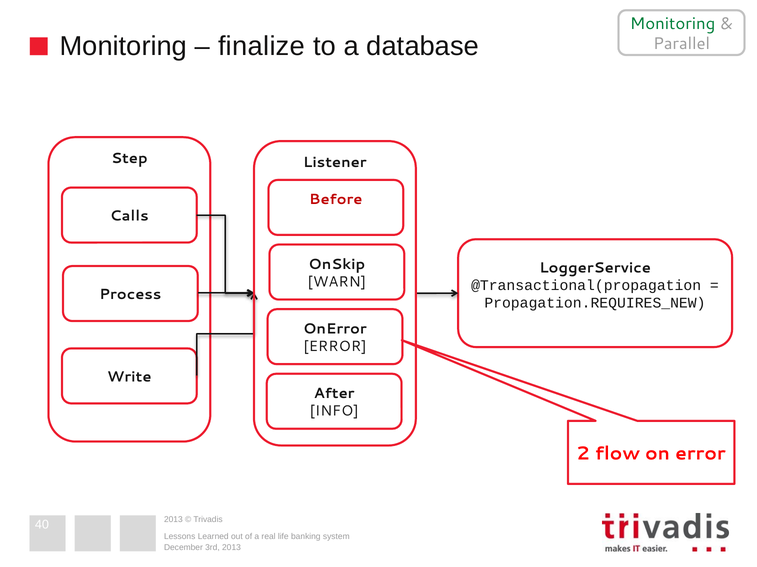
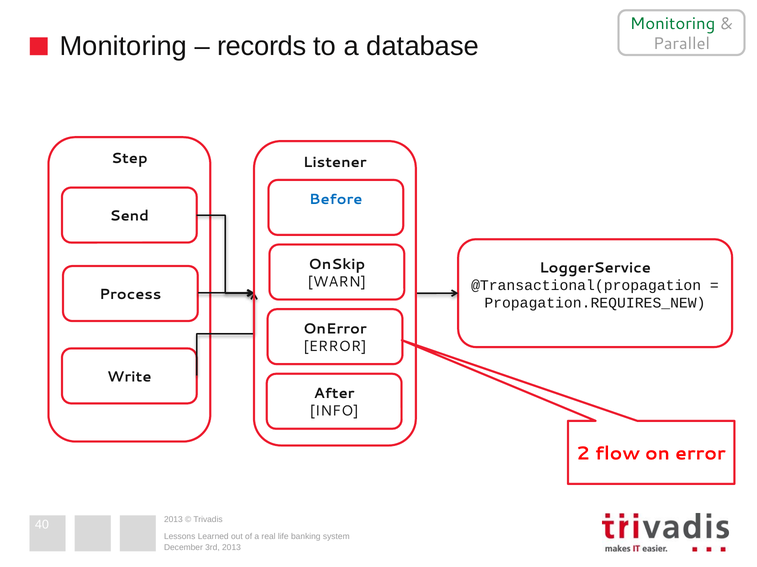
finalize: finalize -> records
Before colour: red -> blue
Calls: Calls -> Send
